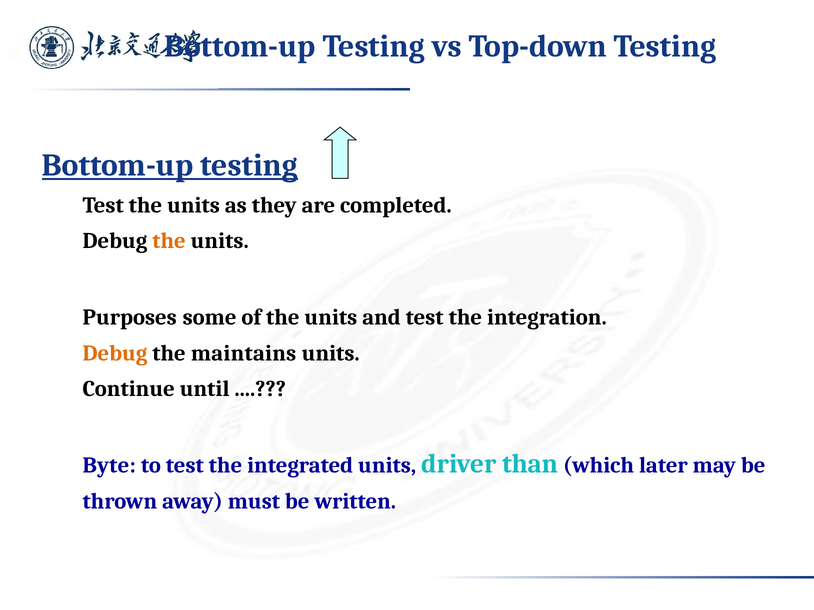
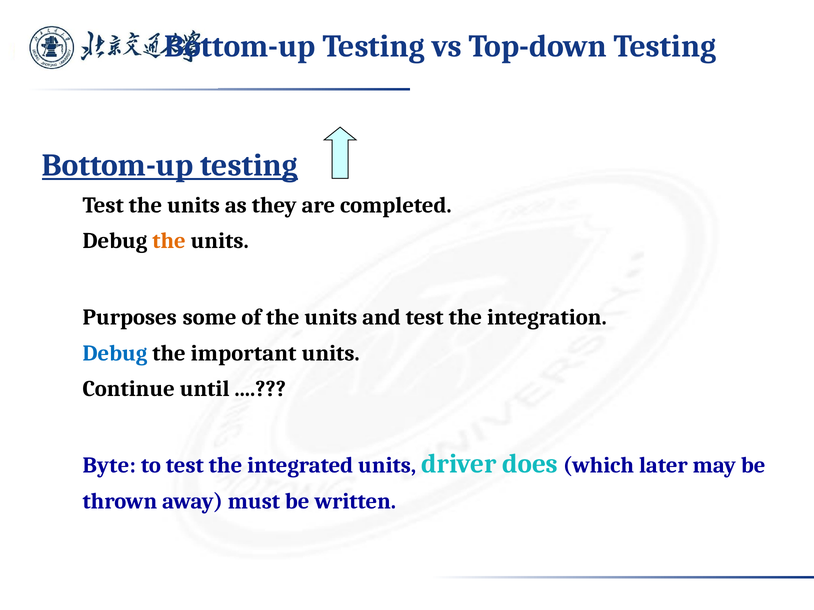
Debug at (115, 354) colour: orange -> blue
maintains: maintains -> important
than: than -> does
